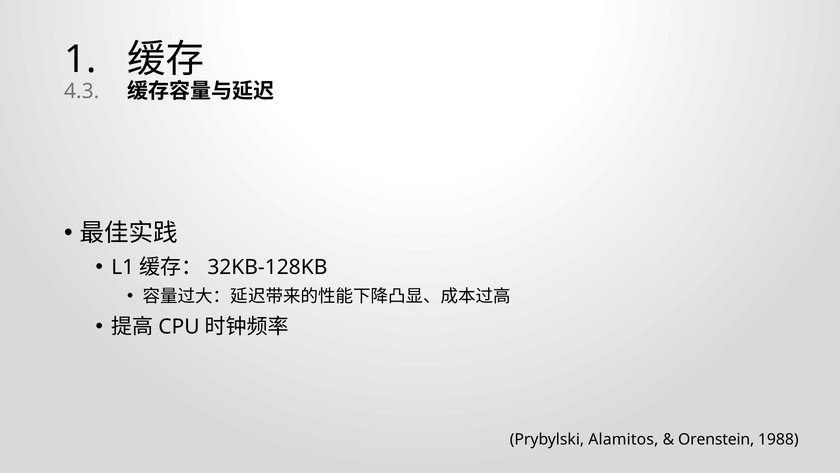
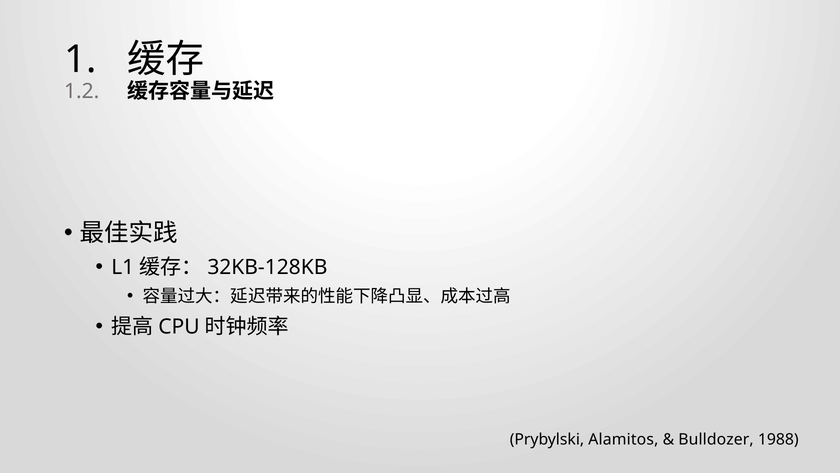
4.3: 4.3 -> 1.2
Orenstein: Orenstein -> Bulldozer
